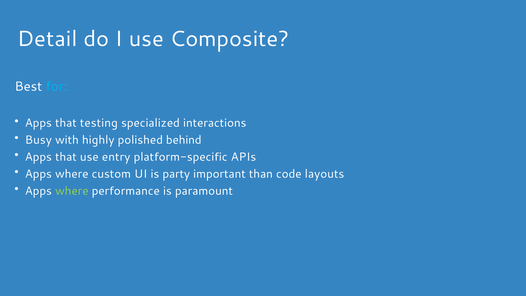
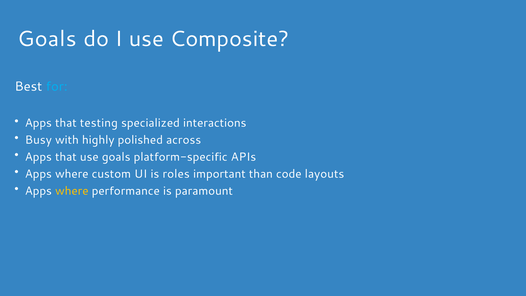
Detail at (47, 39): Detail -> Goals
behind: behind -> across
use entry: entry -> goals
party: party -> roles
where at (72, 191) colour: light green -> yellow
